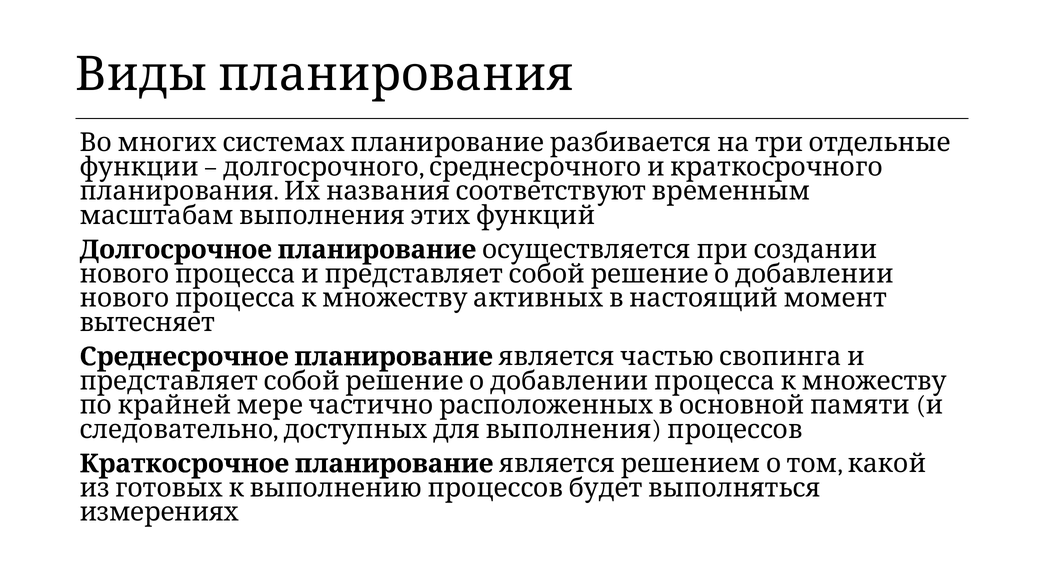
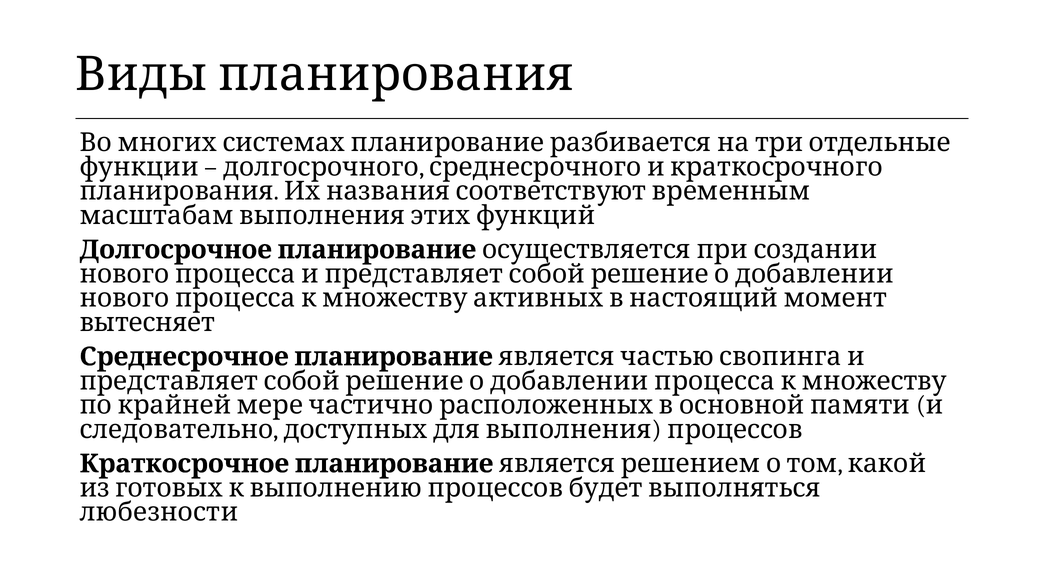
измерениях: измерениях -> любезности
